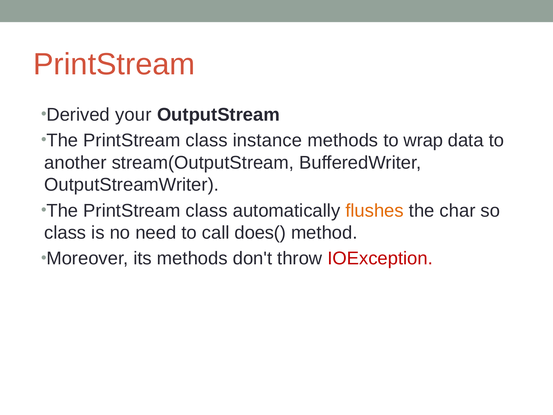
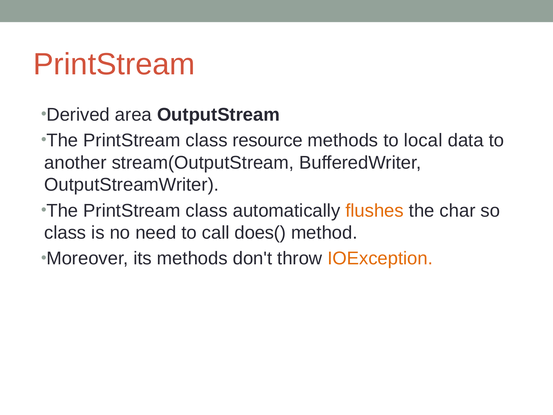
your: your -> area
instance: instance -> resource
wrap: wrap -> local
IOException colour: red -> orange
